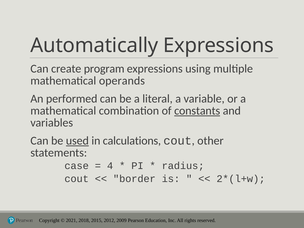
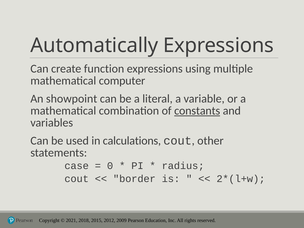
program: program -> function
operands: operands -> computer
performed: performed -> showpoint
used underline: present -> none
4: 4 -> 0
